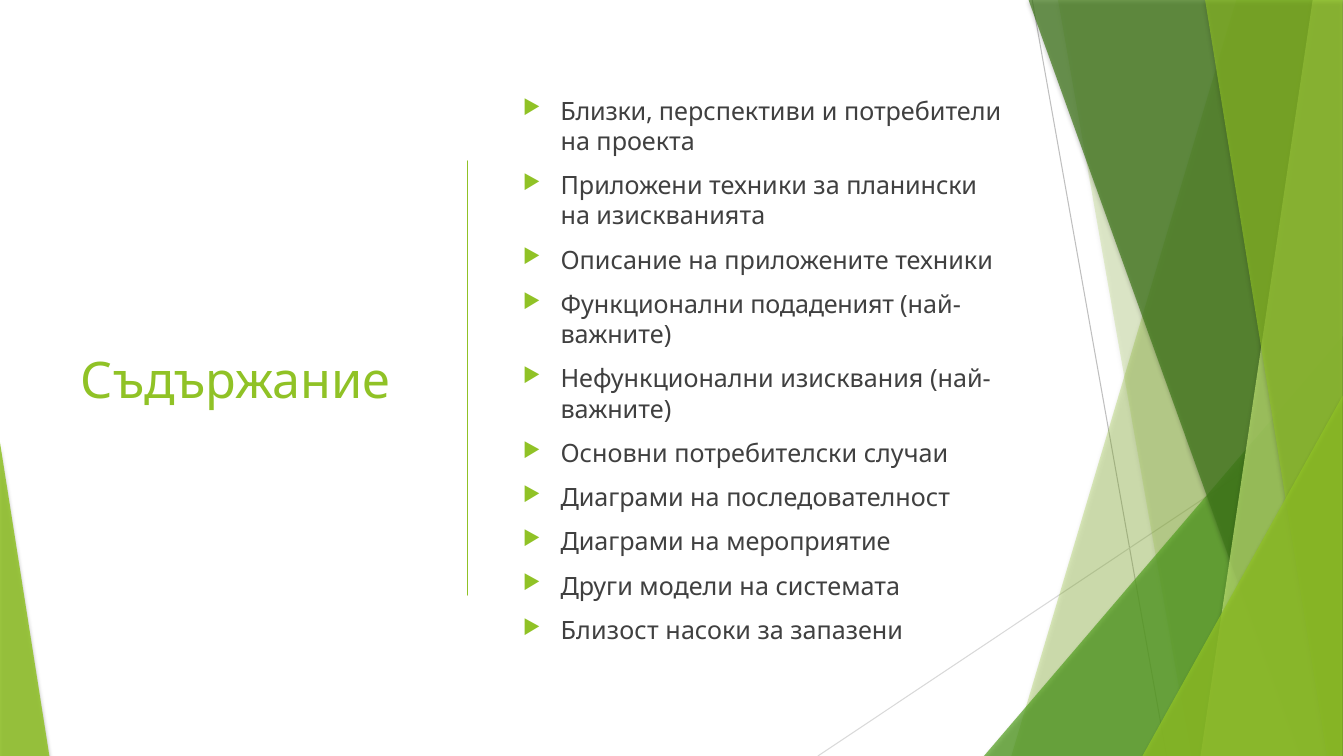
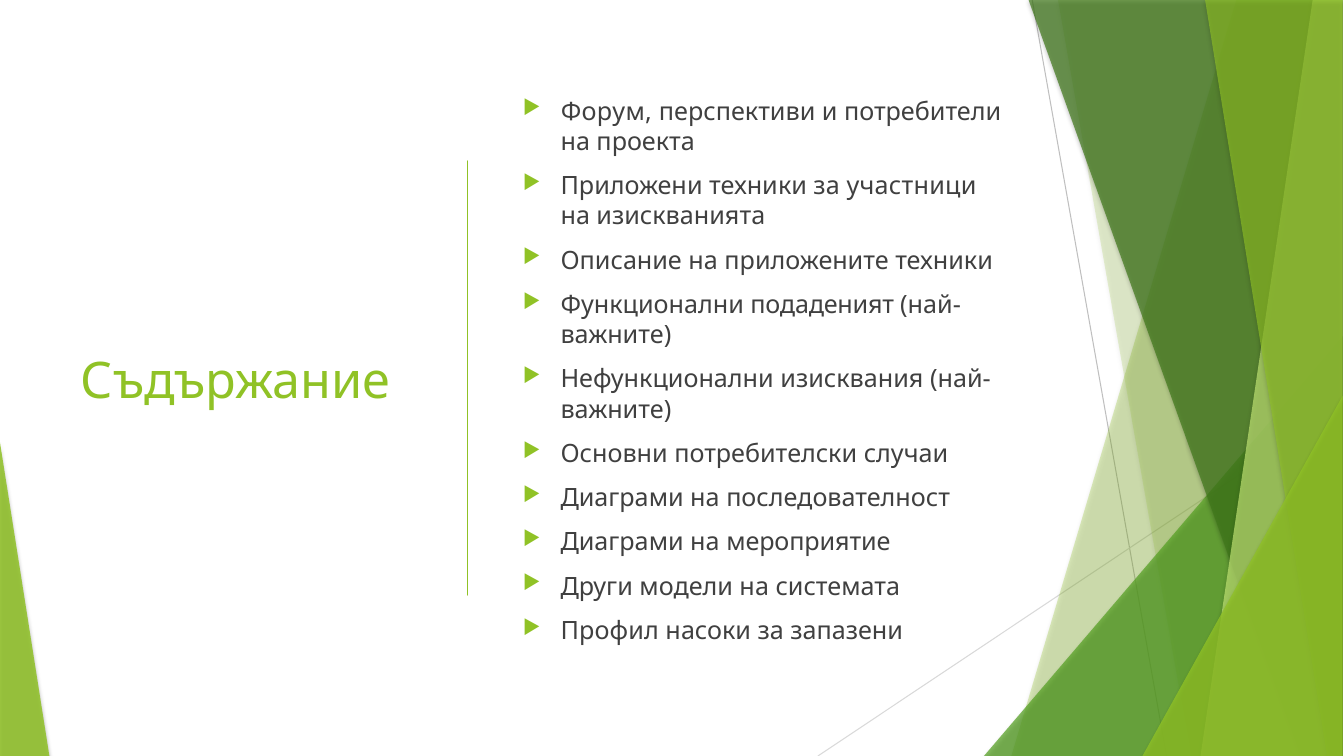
Близки: Близки -> Форум
планински: планински -> участници
Близост: Близост -> Профил
